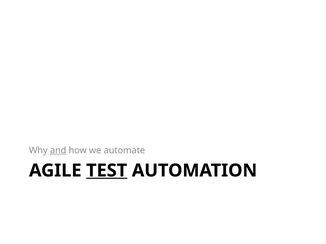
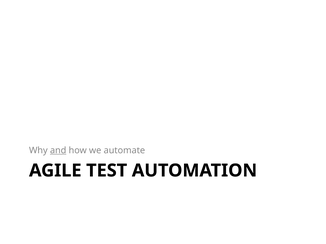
TEST underline: present -> none
